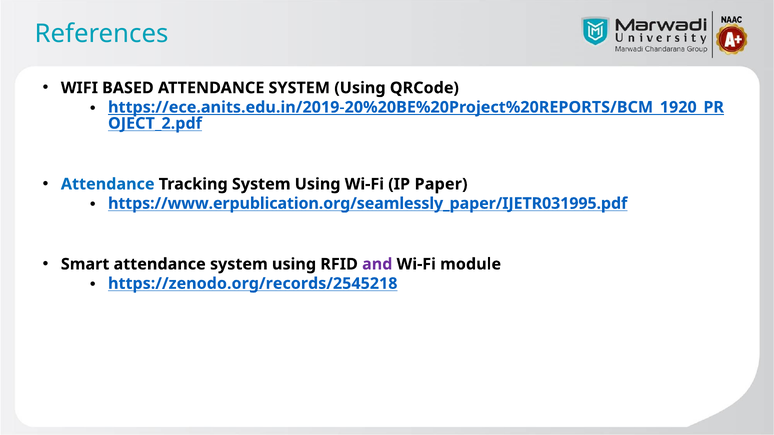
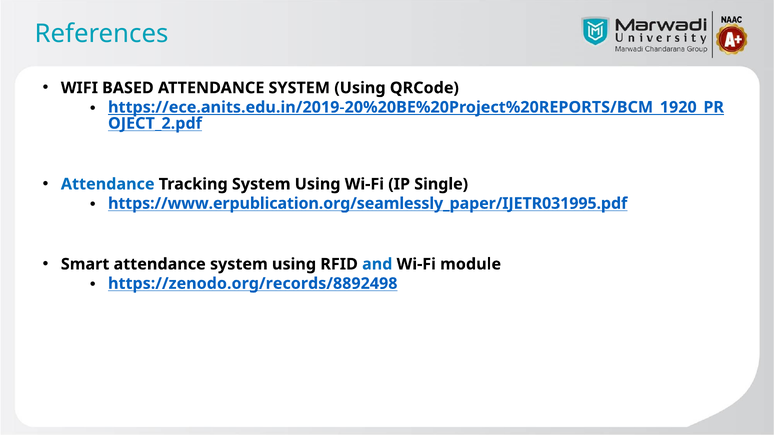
Paper: Paper -> Single
and colour: purple -> blue
https://zenodo.org/records/2545218: https://zenodo.org/records/2545218 -> https://zenodo.org/records/8892498
